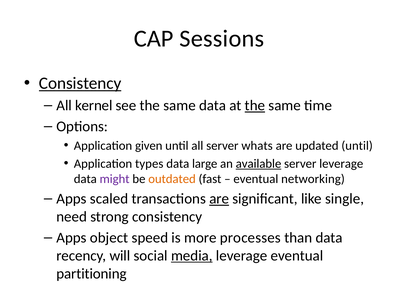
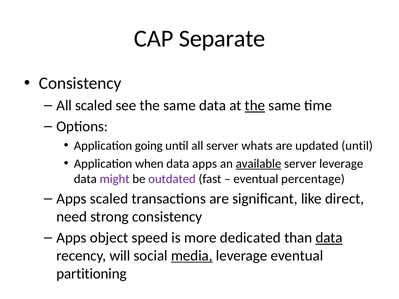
Sessions: Sessions -> Separate
Consistency at (80, 83) underline: present -> none
All kernel: kernel -> scaled
given: given -> going
types: types -> when
data large: large -> apps
outdated colour: orange -> purple
networking: networking -> percentage
are at (219, 199) underline: present -> none
single: single -> direct
processes: processes -> dedicated
data at (329, 238) underline: none -> present
